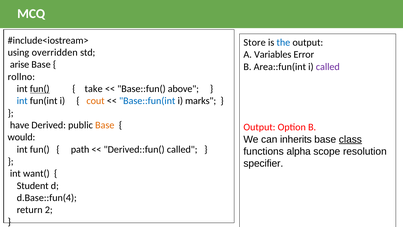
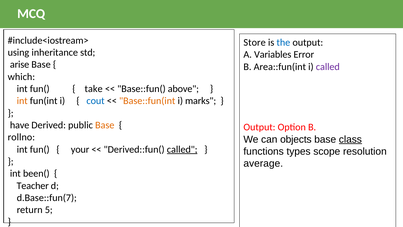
overridden: overridden -> inheritance
rollno: rollno -> which
fun( at (40, 89) underline: present -> none
int at (22, 101) colour: blue -> orange
cout colour: orange -> blue
Base::fun(int colour: blue -> orange
would: would -> rollno
inherits: inherits -> objects
path: path -> your
called at (182, 149) underline: none -> present
alpha: alpha -> types
specifier: specifier -> average
want(: want( -> been(
Student: Student -> Teacher
d.Base::fun(4: d.Base::fun(4 -> d.Base::fun(7
2: 2 -> 5
